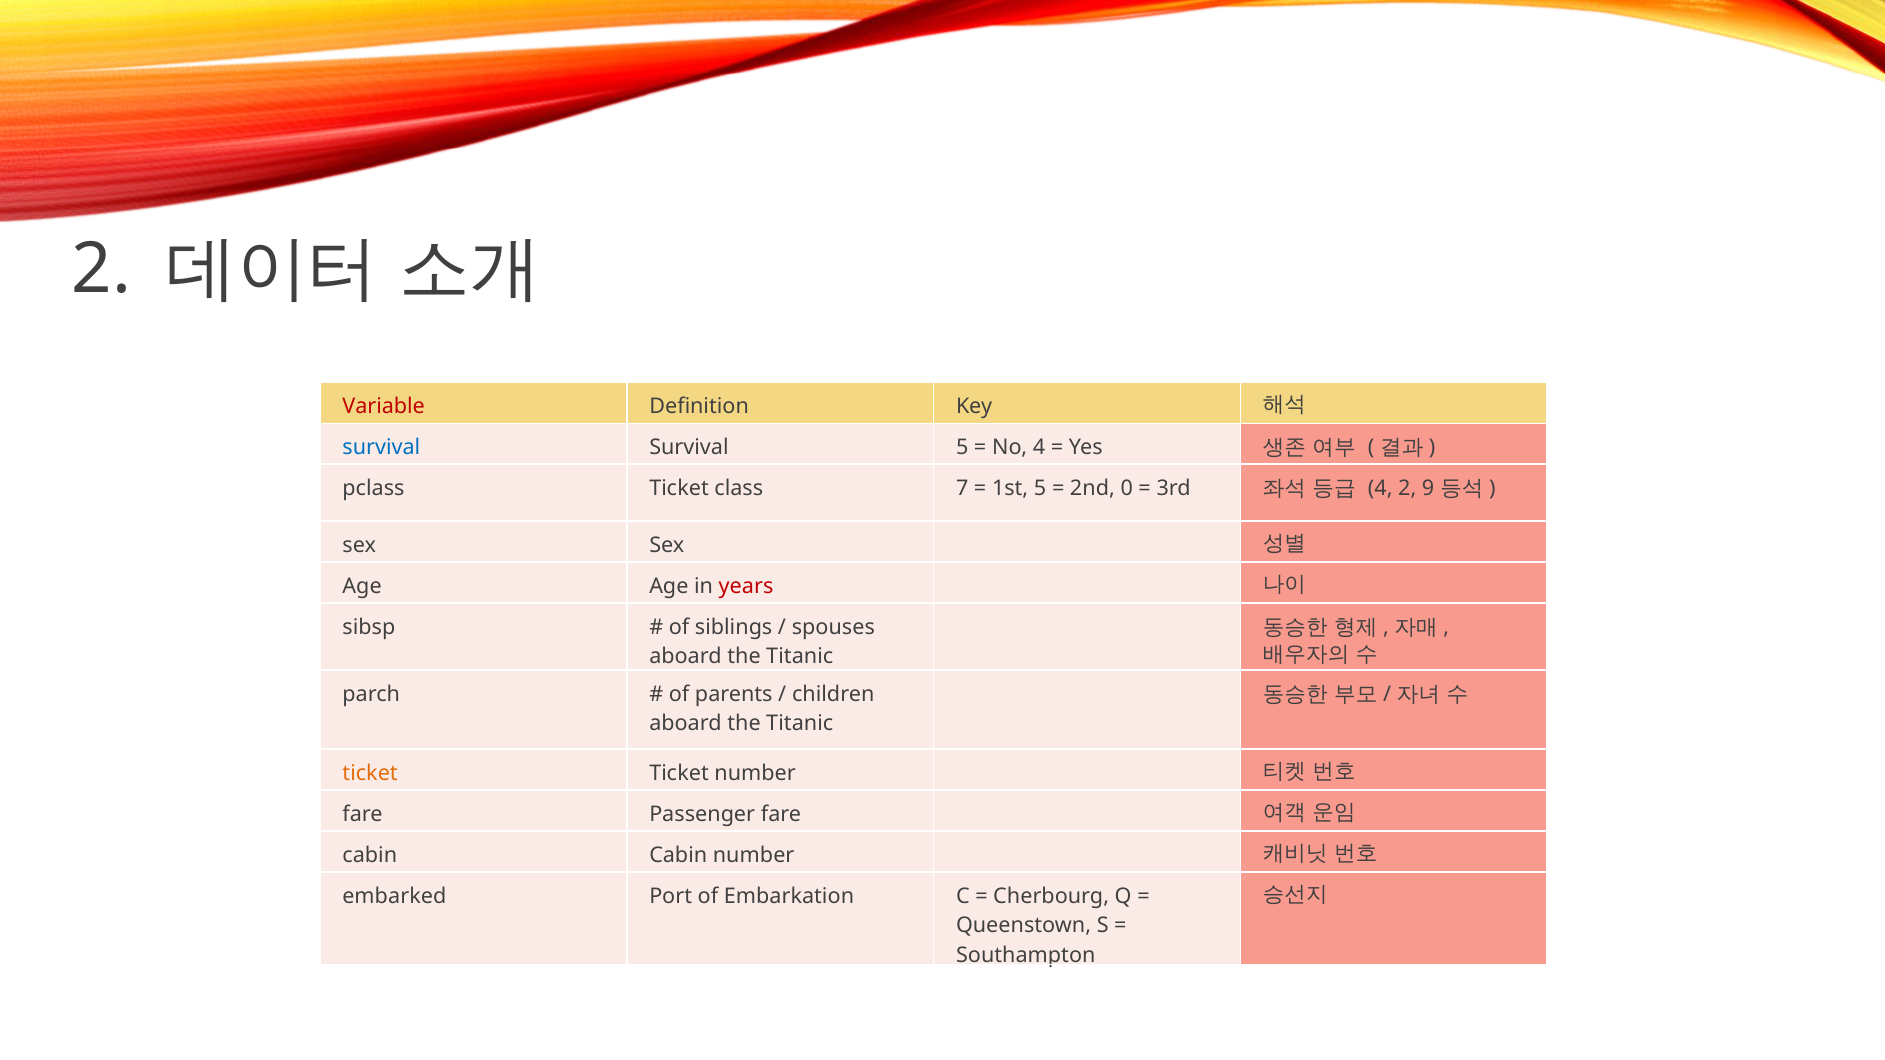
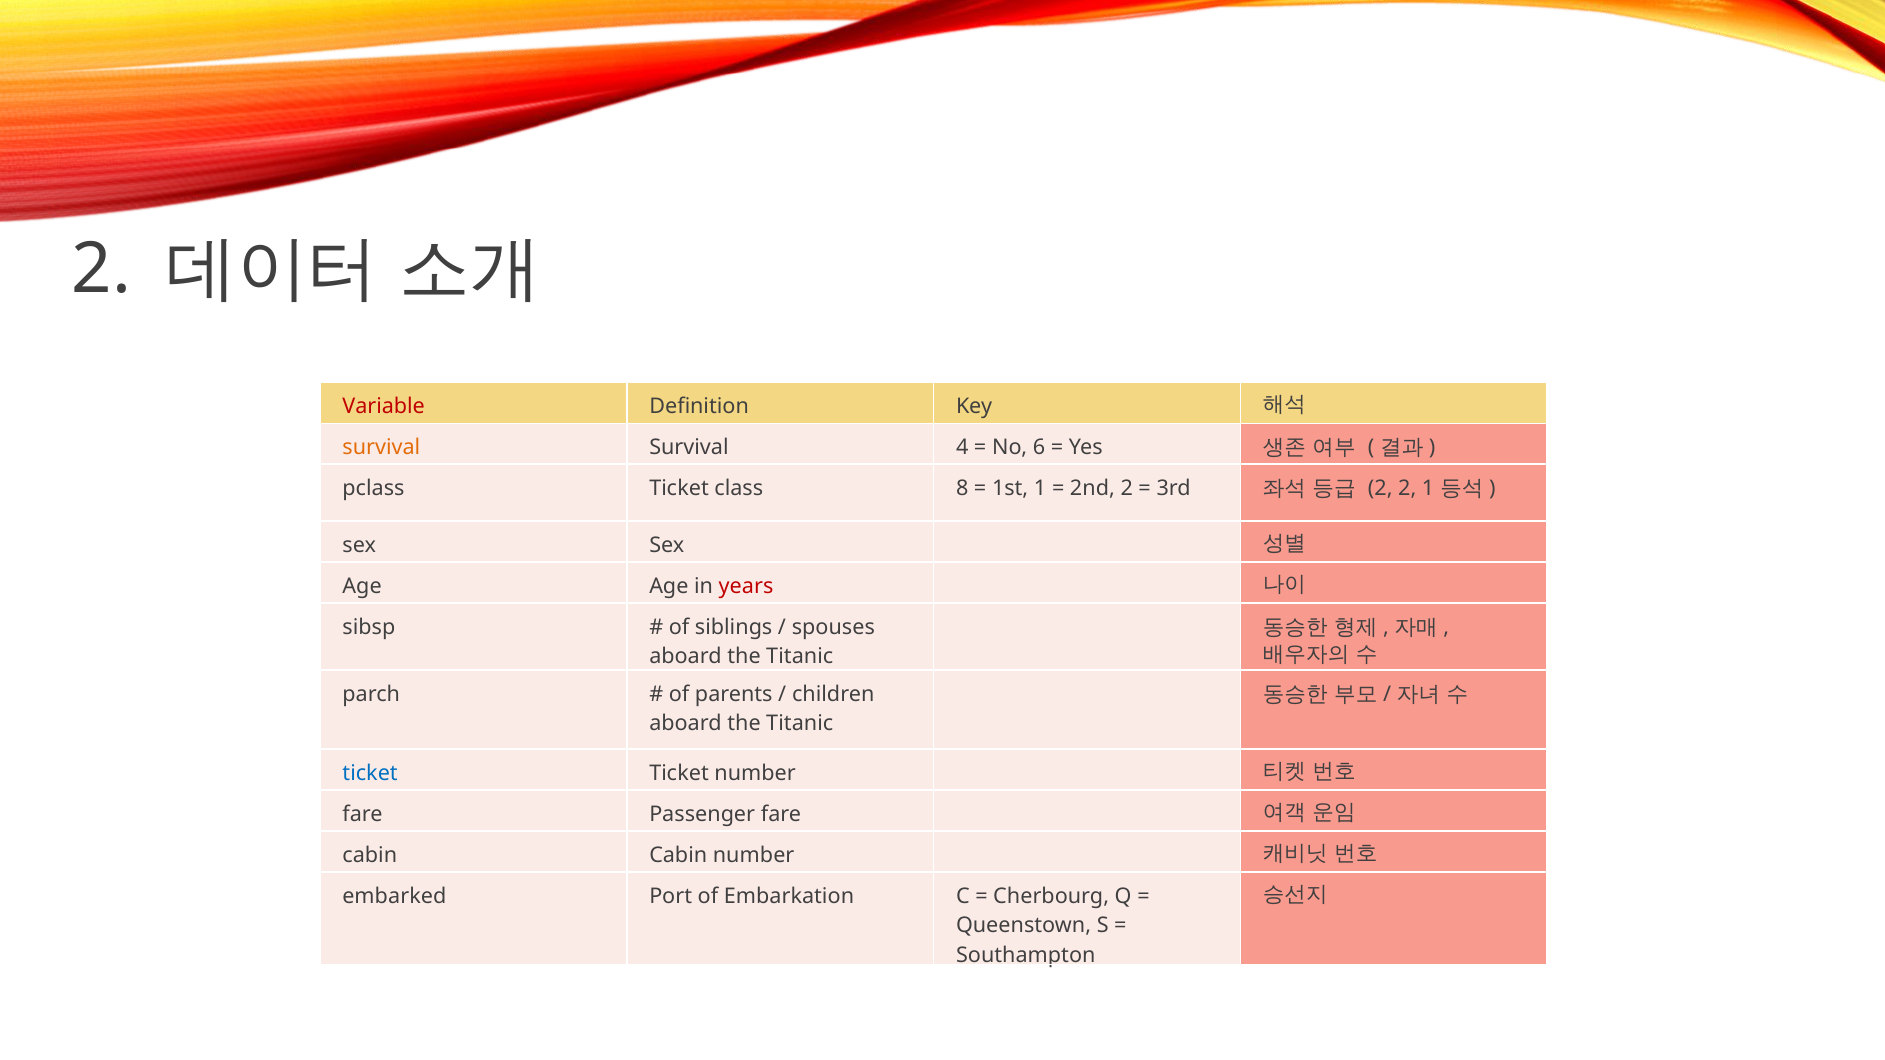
survival at (381, 448) colour: blue -> orange
Survival 5: 5 -> 4
No 4: 4 -> 6
7: 7 -> 8
1st 5: 5 -> 1
2nd 0: 0 -> 2
4 at (1380, 489): 4 -> 2
2 9: 9 -> 1
ticket at (370, 774) colour: orange -> blue
